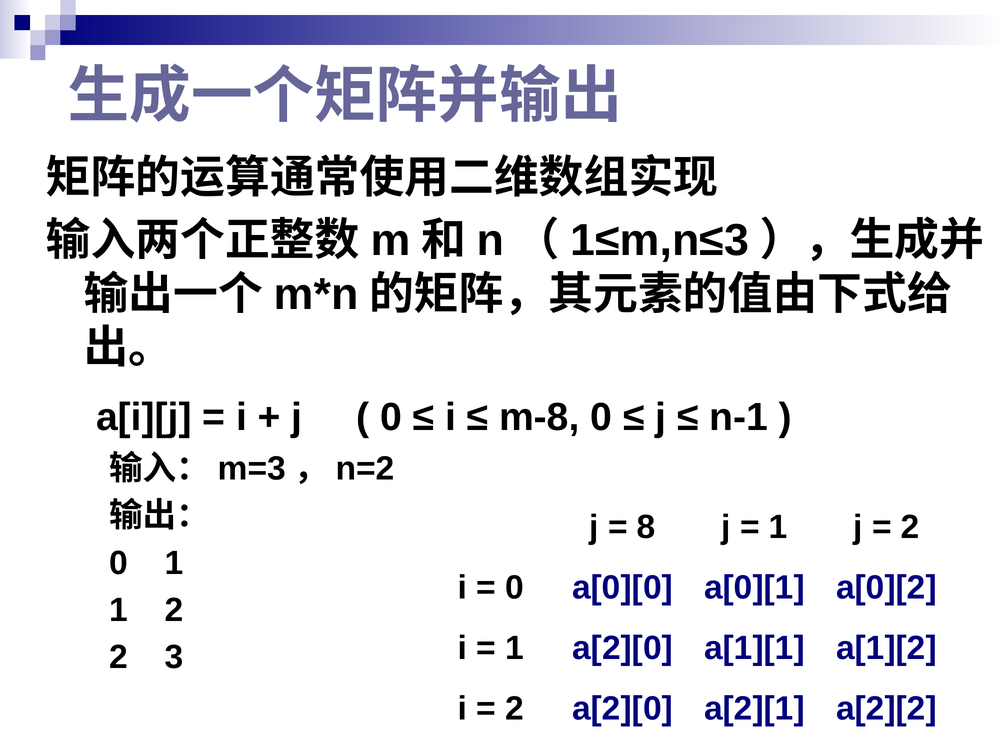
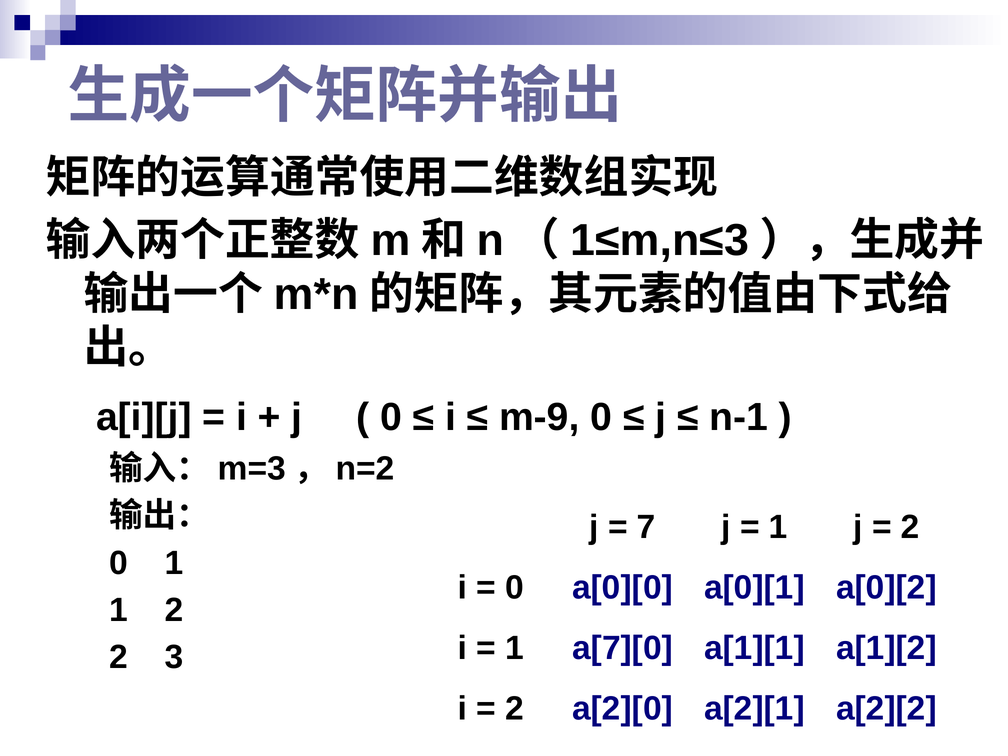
m-8: m-8 -> m-9
8: 8 -> 7
1 a[2][0: a[2][0 -> a[7][0
